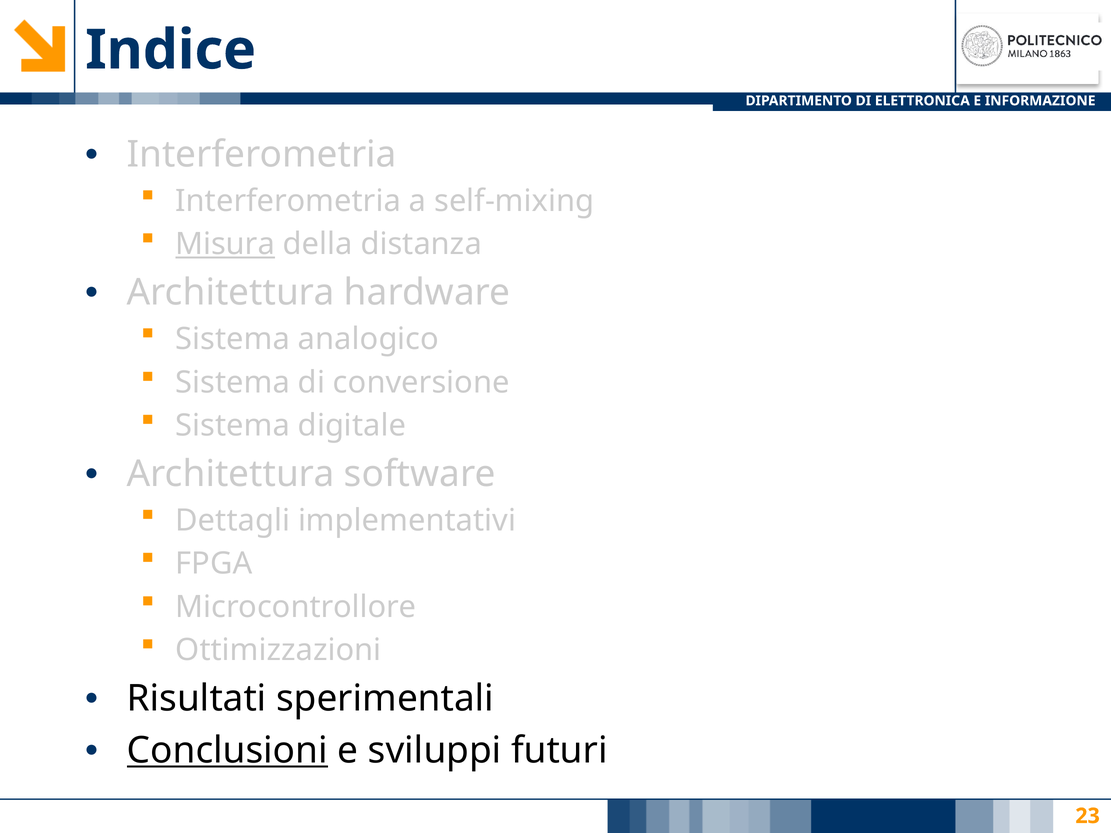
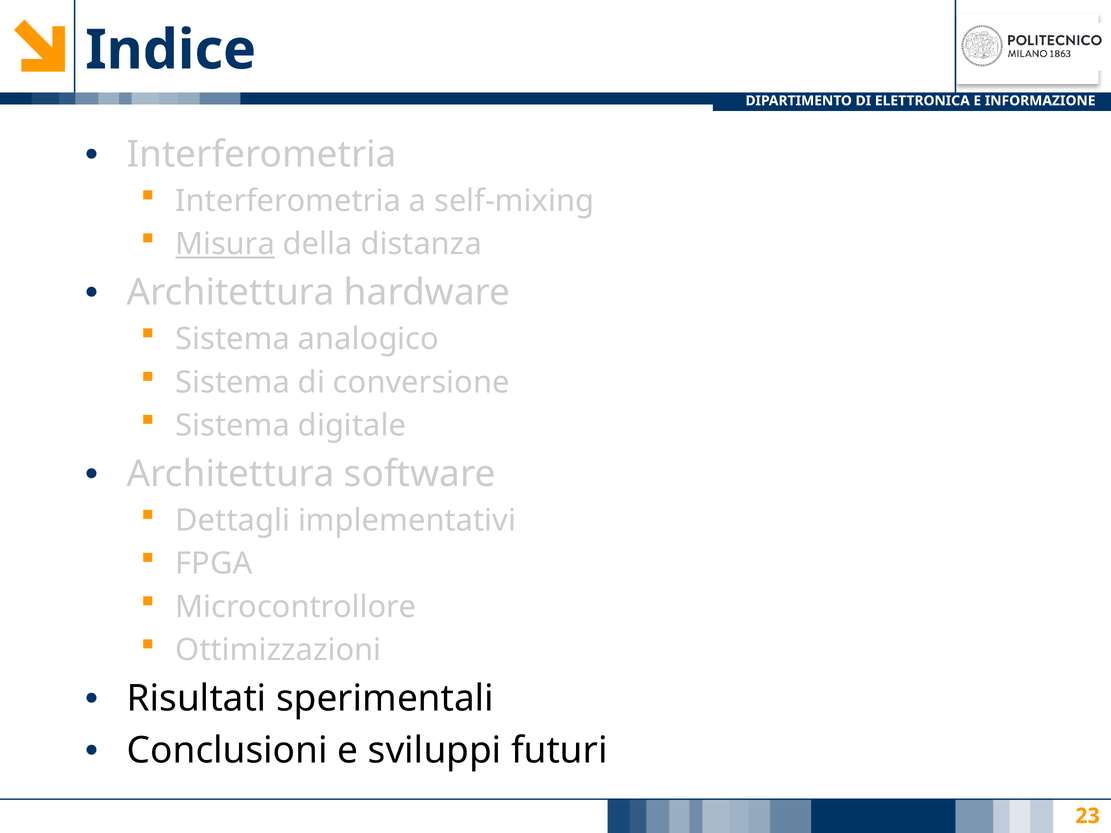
Conclusioni underline: present -> none
